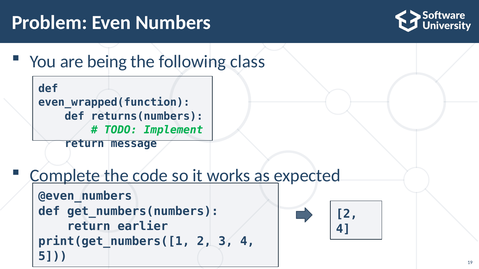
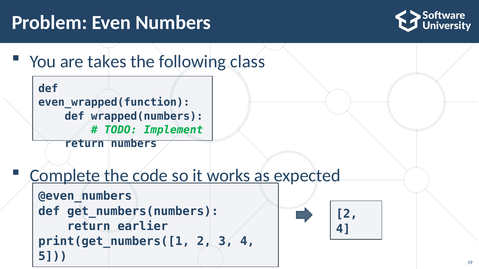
being: being -> takes
returns(numbers: returns(numbers -> wrapped(numbers
return message: message -> numbers
